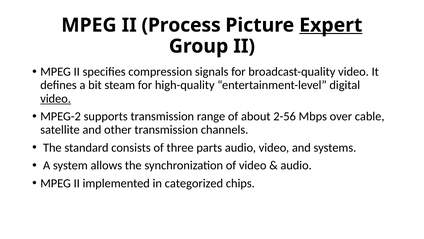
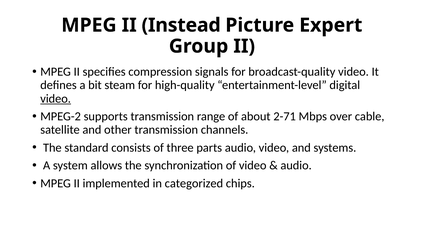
Process: Process -> Instead
Expert underline: present -> none
2-56: 2-56 -> 2-71
